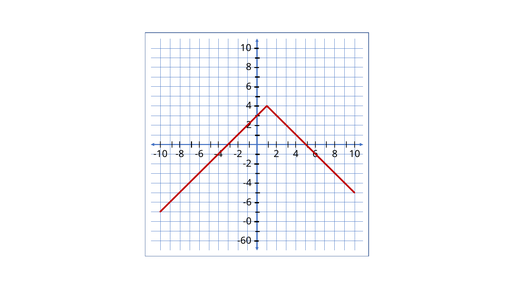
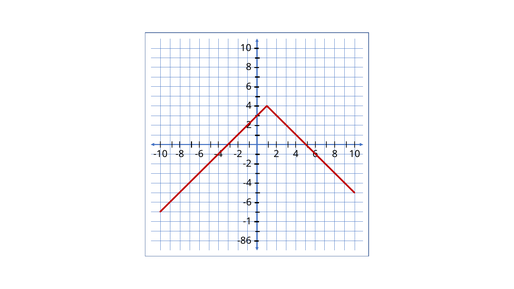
-0: -0 -> -1
-60: -60 -> -86
